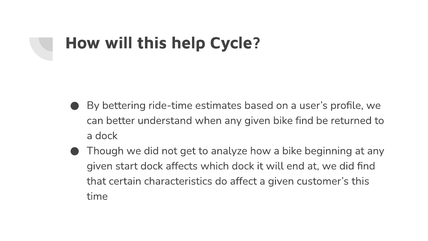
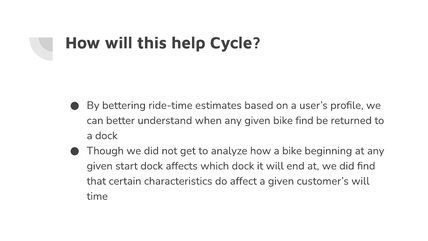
customer’s this: this -> will
